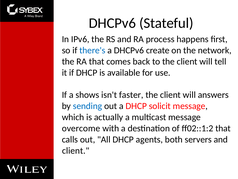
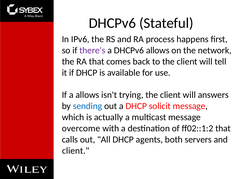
there's colour: blue -> purple
DHCPv6 create: create -> allows
a shows: shows -> allows
faster: faster -> trying
